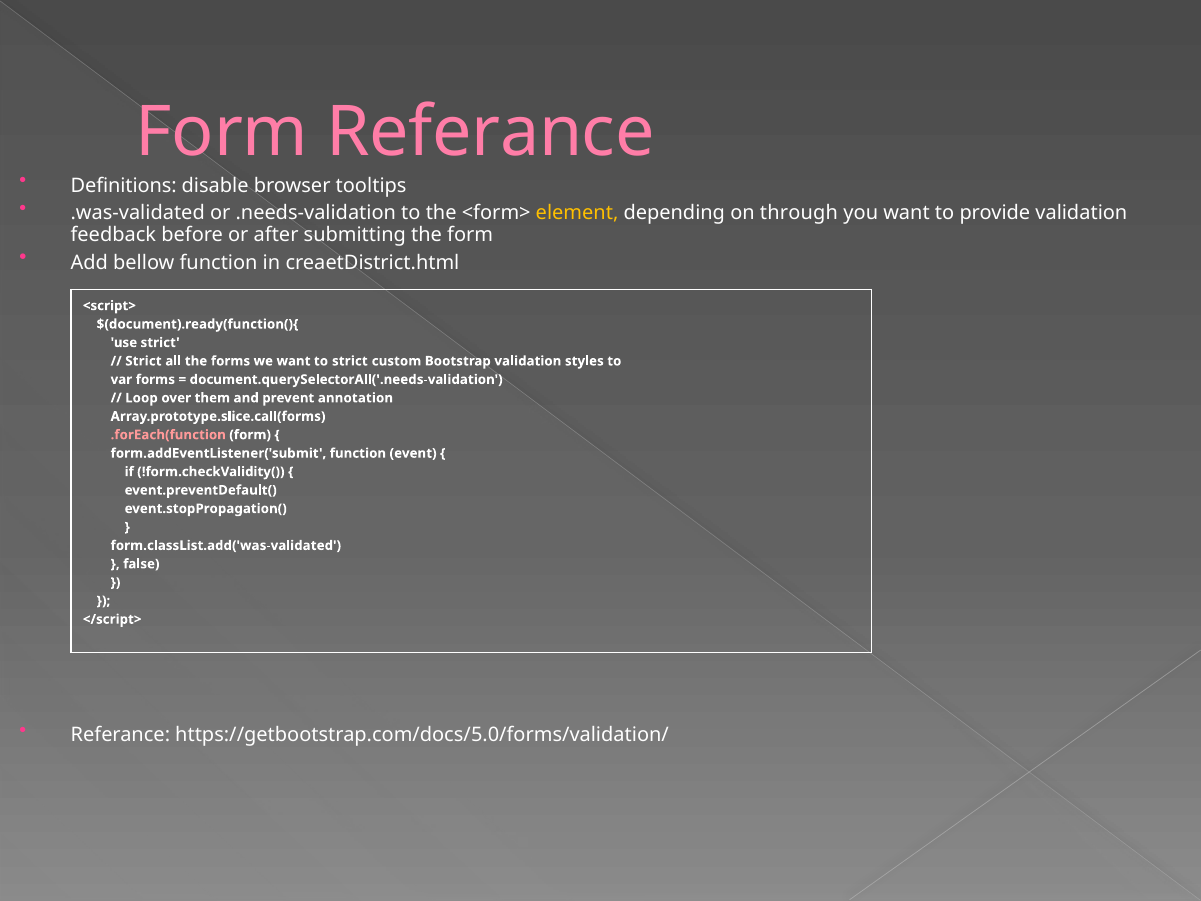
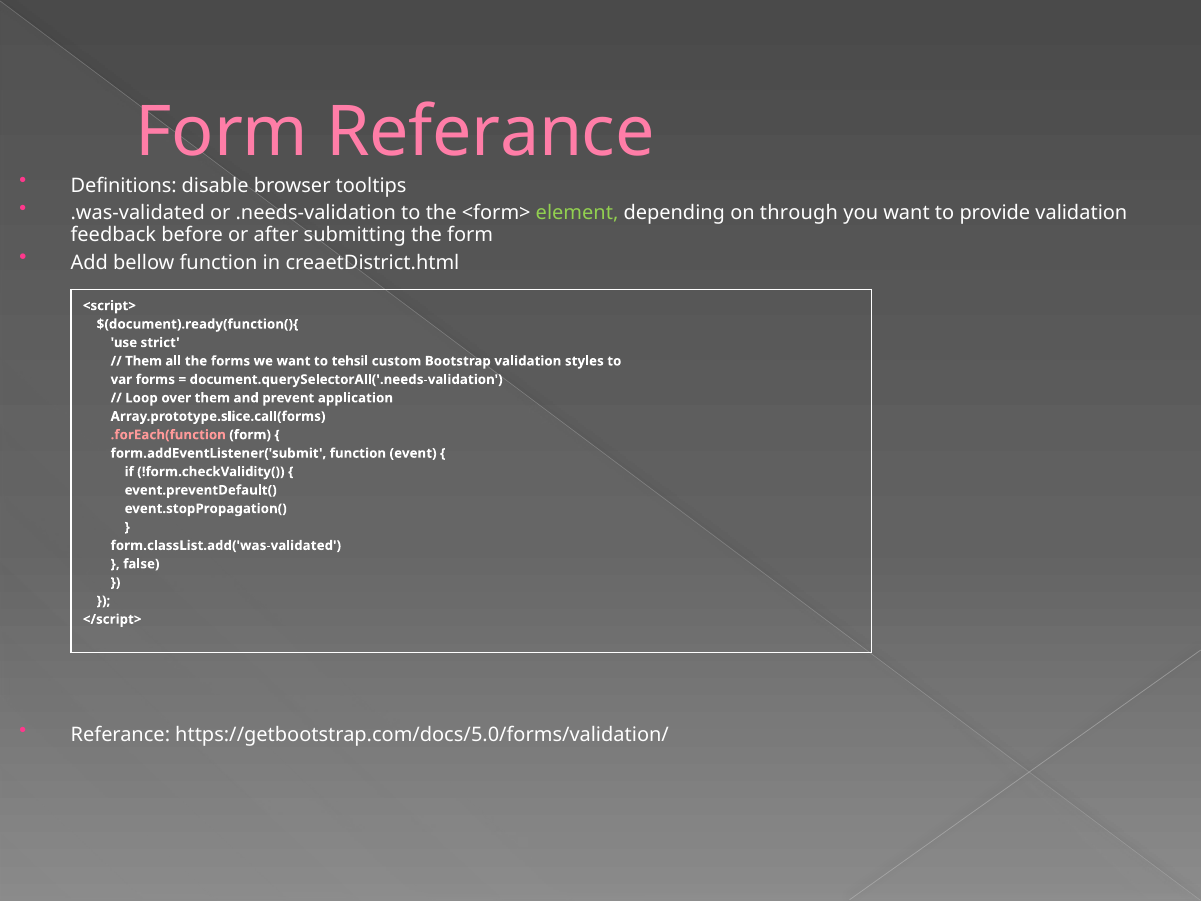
element colour: yellow -> light green
Strict at (143, 361): Strict -> Them
to strict: strict -> tehsil
annotation: annotation -> application
